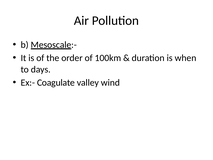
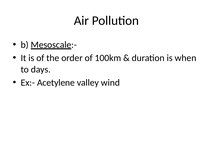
Coagulate: Coagulate -> Acetylene
